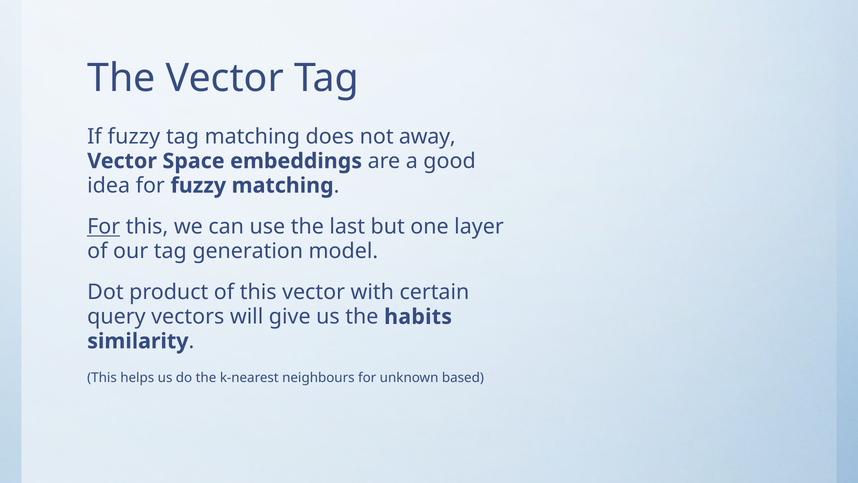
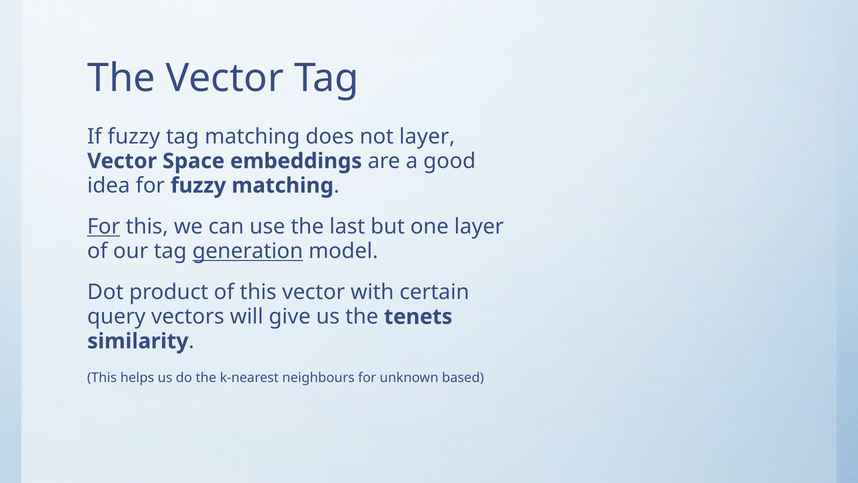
not away: away -> layer
generation underline: none -> present
habits: habits -> tenets
